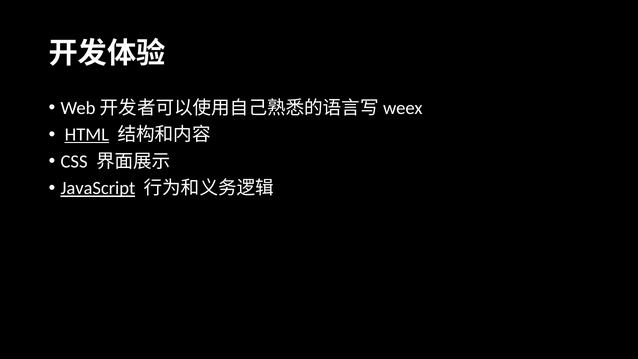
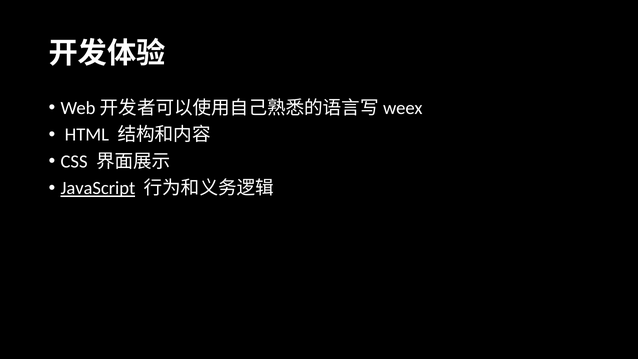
HTML underline: present -> none
